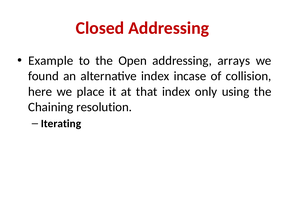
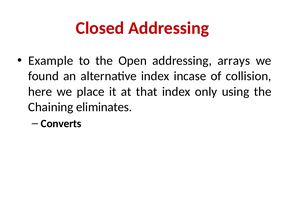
resolution: resolution -> eliminates
Iterating: Iterating -> Converts
